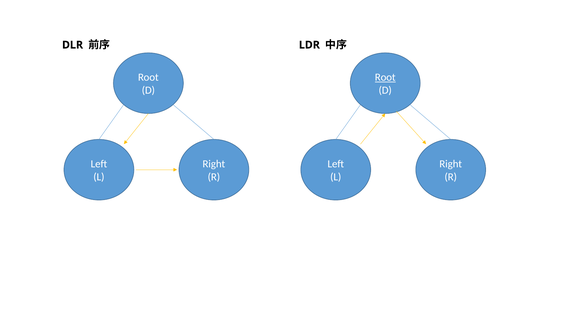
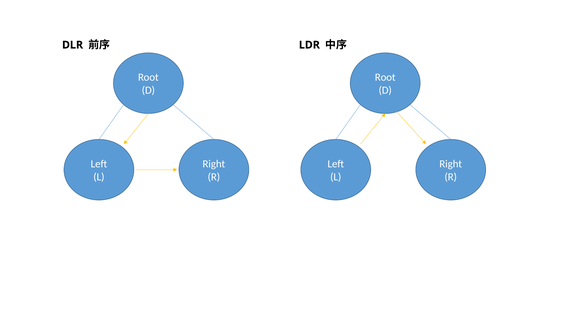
Root at (385, 78) underline: present -> none
